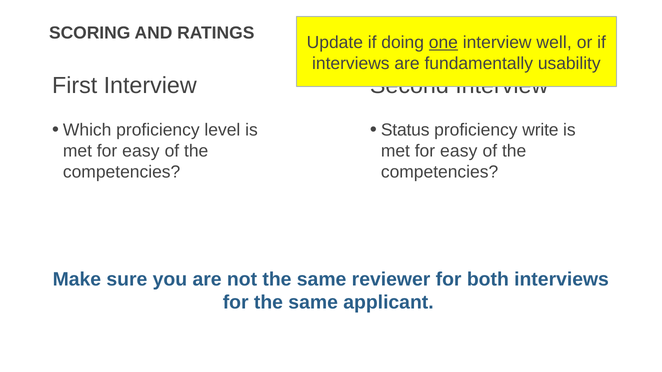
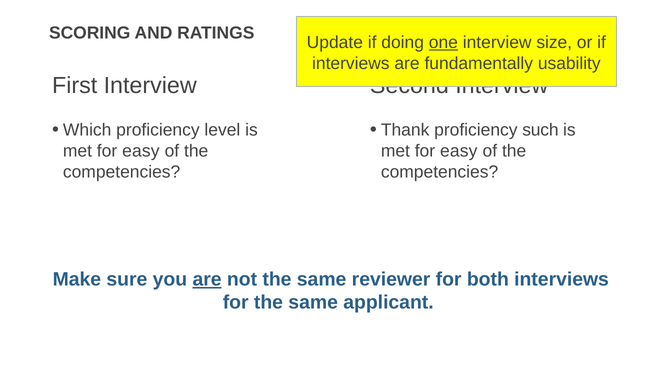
well: well -> size
Status: Status -> Thank
write: write -> such
are at (207, 280) underline: none -> present
